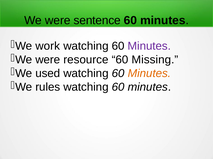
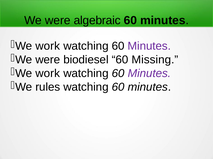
sentence: sentence -> algebraic
resource: resource -> biodiesel
used at (48, 74): used -> work
Minutes at (149, 74) colour: orange -> purple
